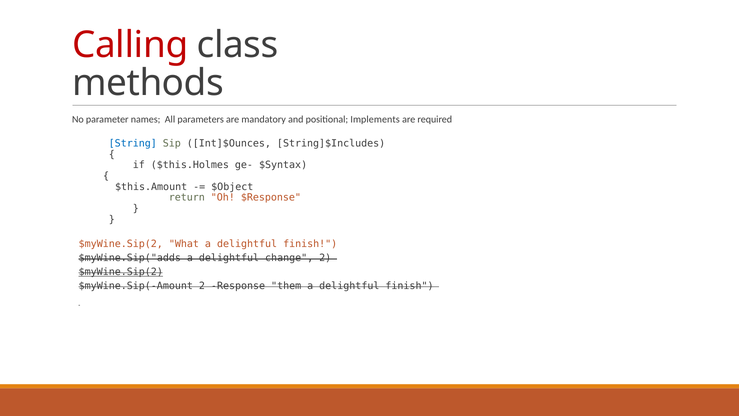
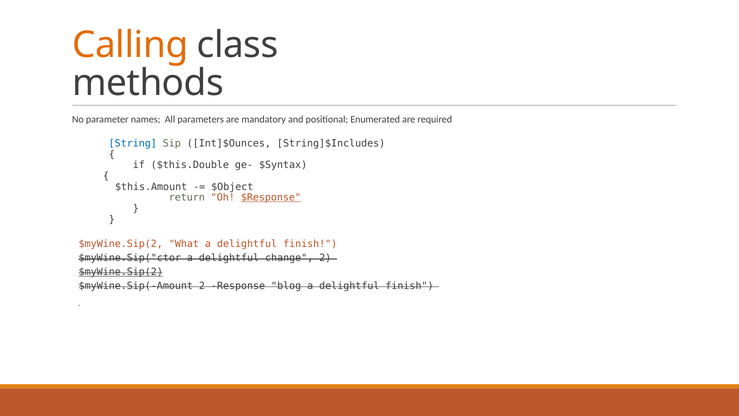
Calling colour: red -> orange
Implements: Implements -> Enumerated
$this.Holmes: $this.Holmes -> $this.Double
$Response underline: none -> present
$myWine.Sip("adds: $myWine.Sip("adds -> $myWine.Sip("ctor
them: them -> blog
